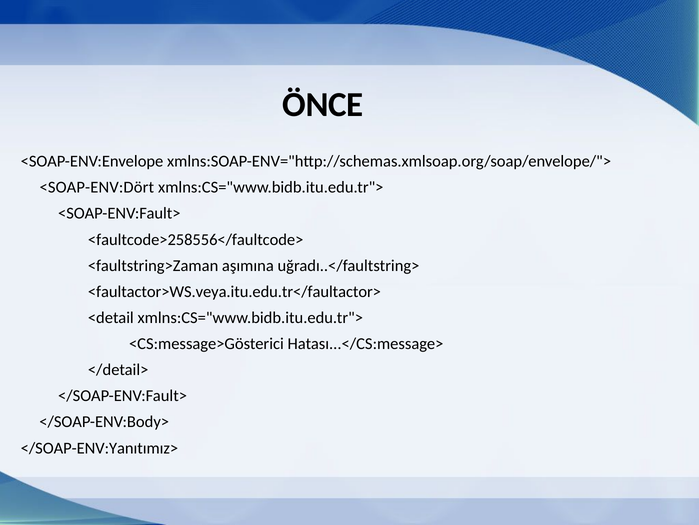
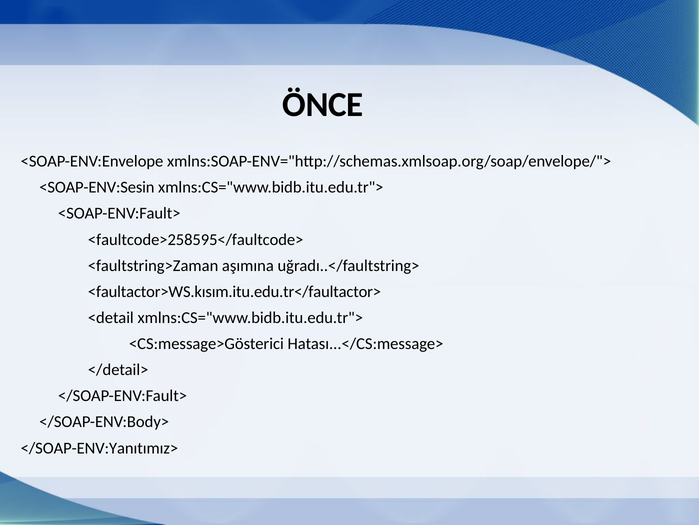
<SOAP-ENV:Dört: <SOAP-ENV:Dört -> <SOAP-ENV:Sesin
<faultcode>258556</faultcode>: <faultcode>258556</faultcode> -> <faultcode>258595</faultcode>
<faultactor>WS.veya.itu.edu.tr</faultactor>: <faultactor>WS.veya.itu.edu.tr</faultactor> -> <faultactor>WS.kısım.itu.edu.tr</faultactor>
